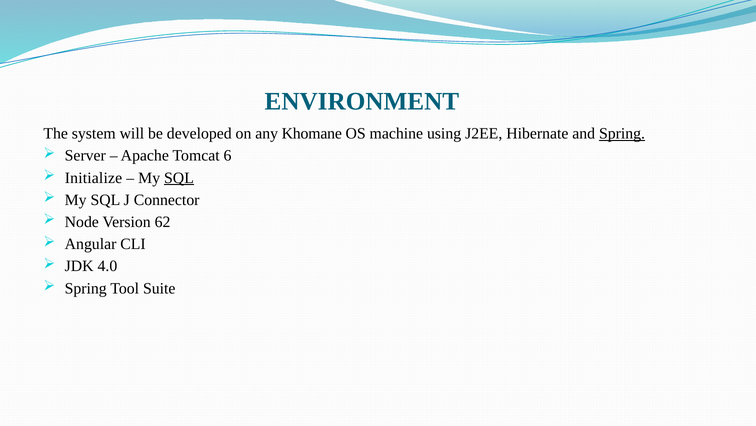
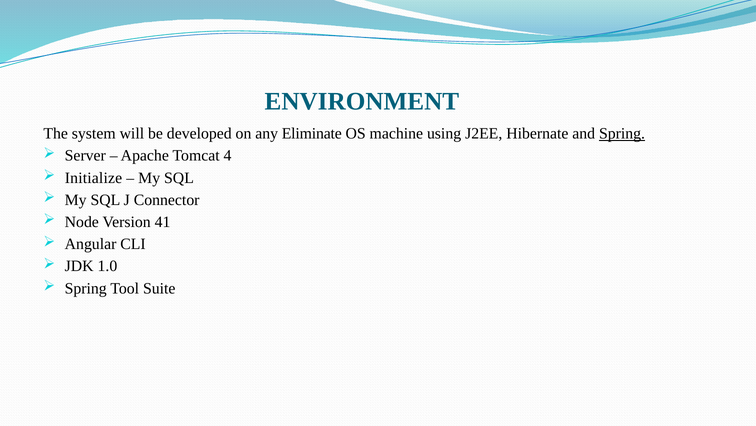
Khomane: Khomane -> Eliminate
6: 6 -> 4
SQL at (179, 178) underline: present -> none
62: 62 -> 41
4.0: 4.0 -> 1.0
